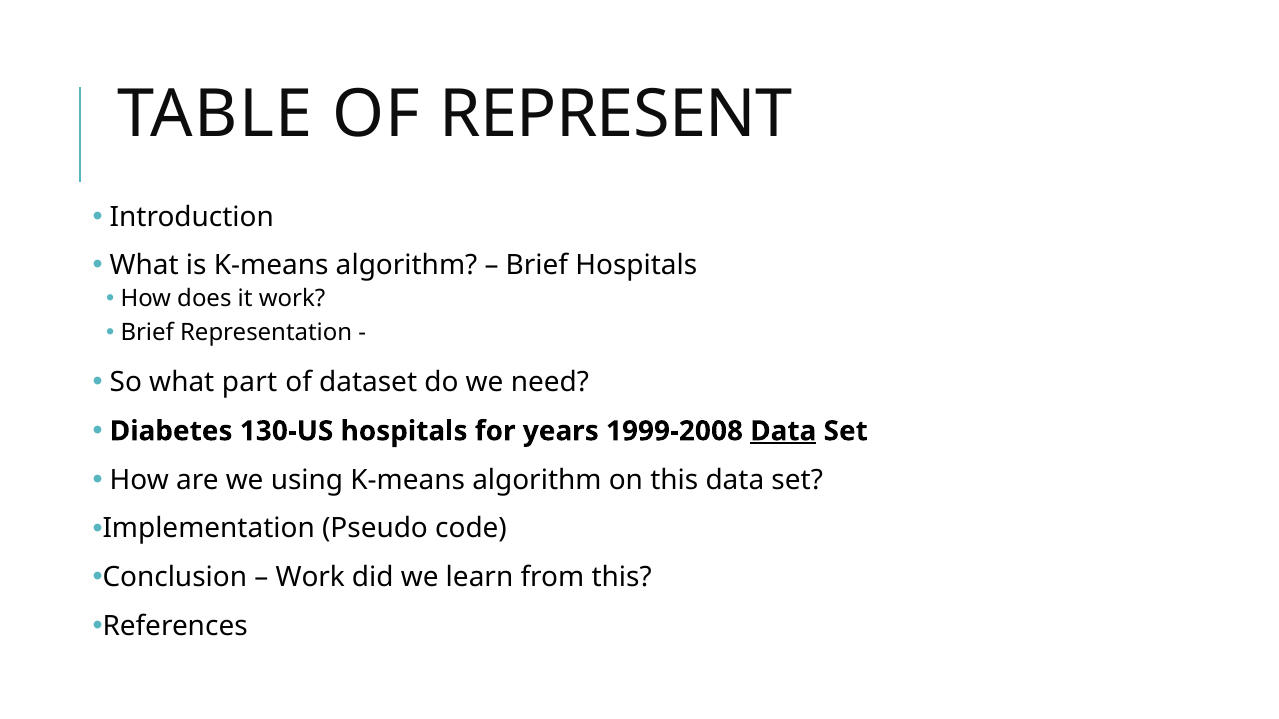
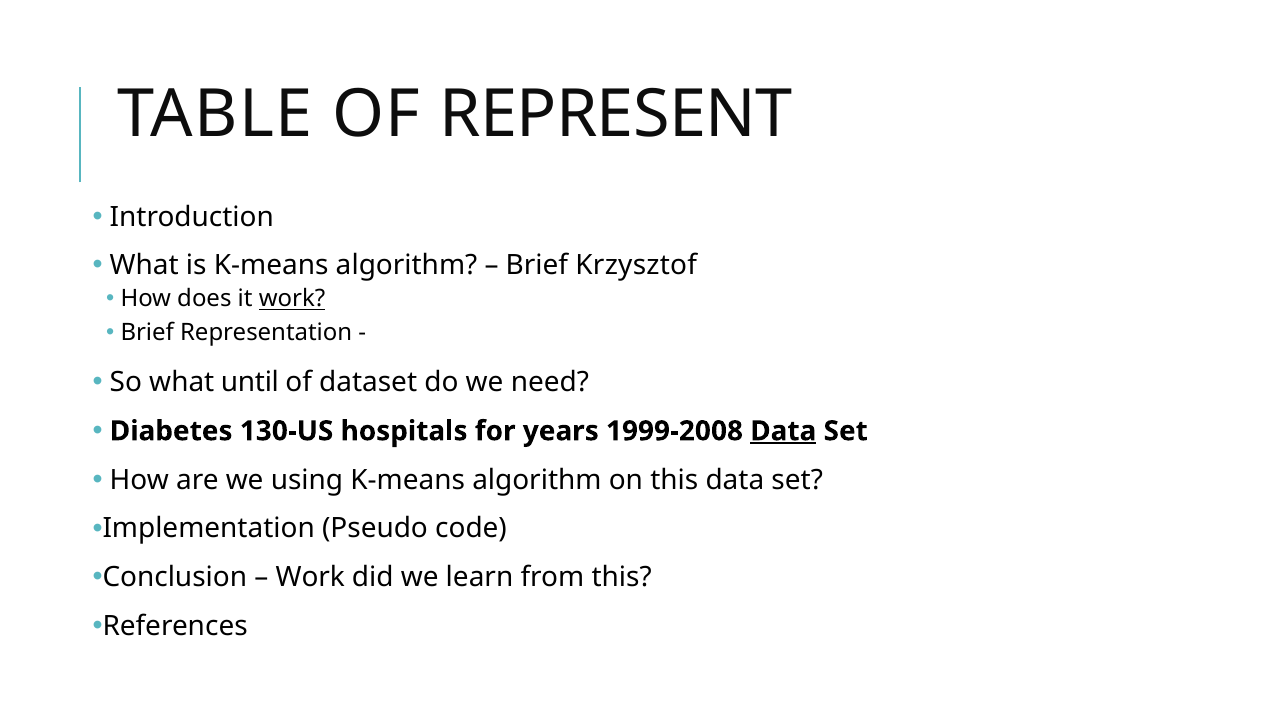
Brief Hospitals: Hospitals -> Krzysztof
work at (292, 299) underline: none -> present
part: part -> until
